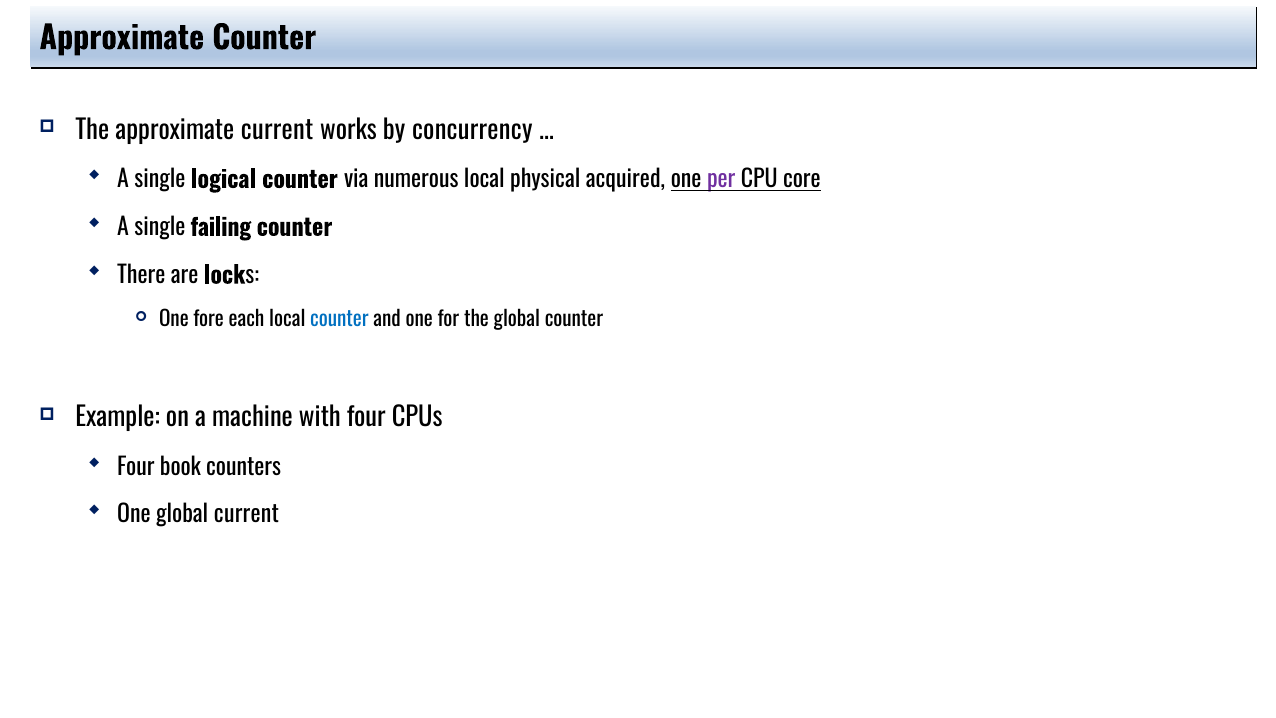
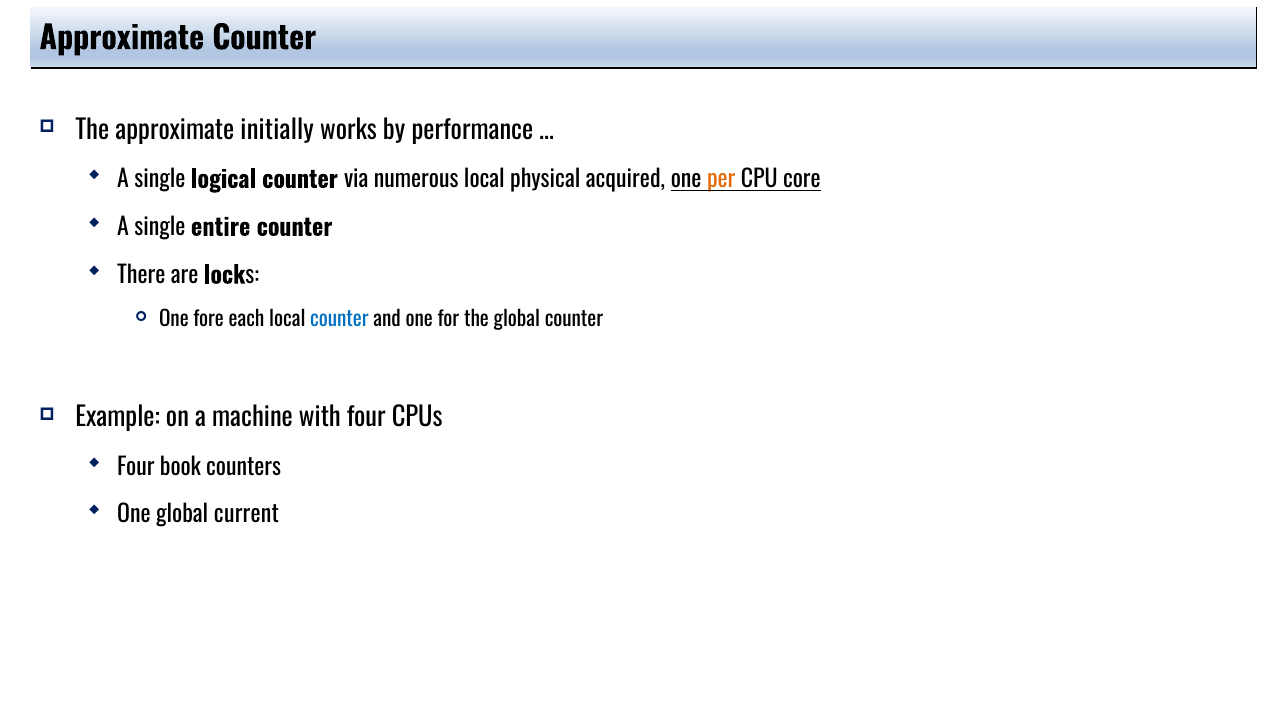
approximate current: current -> initially
concurrency: concurrency -> performance
per colour: purple -> orange
failing: failing -> entire
